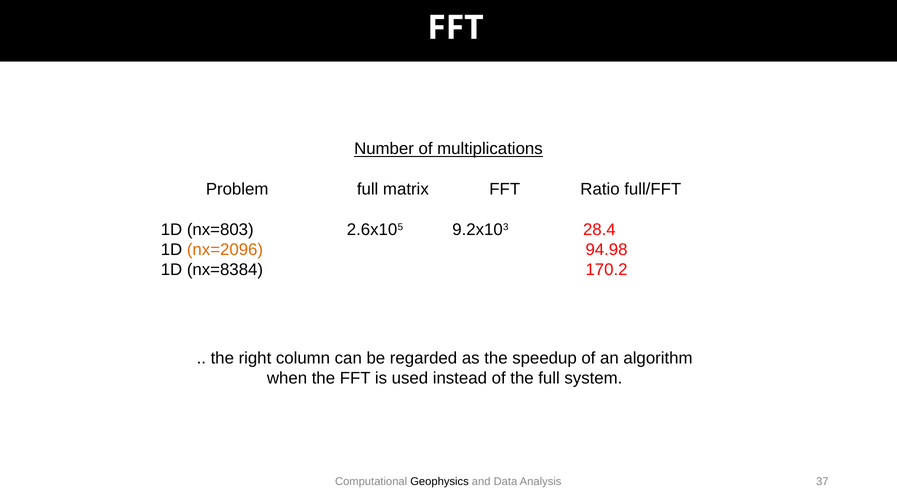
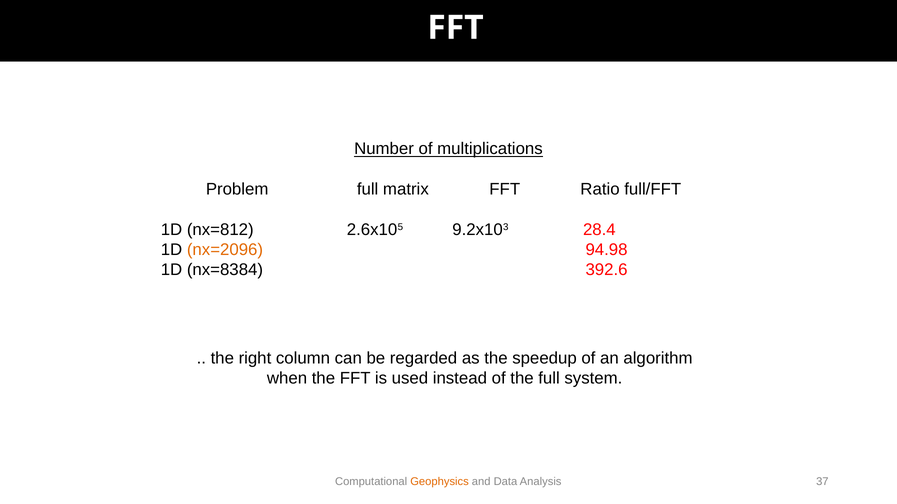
nx=803: nx=803 -> nx=812
170.2: 170.2 -> 392.6
Geophysics colour: black -> orange
